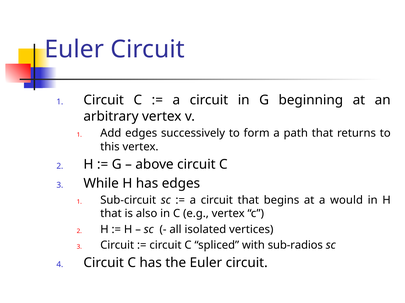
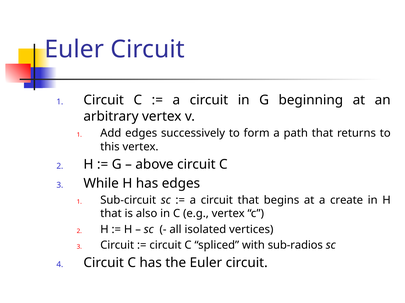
would: would -> create
